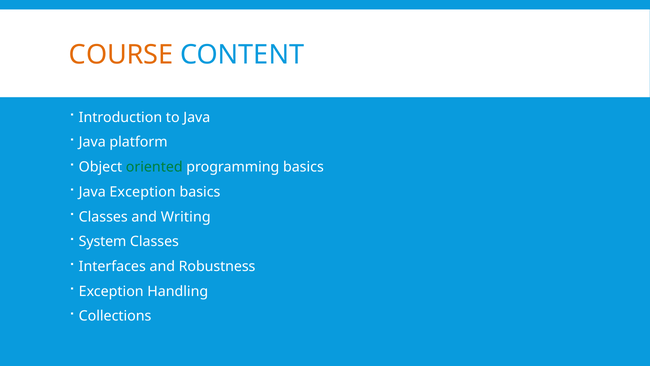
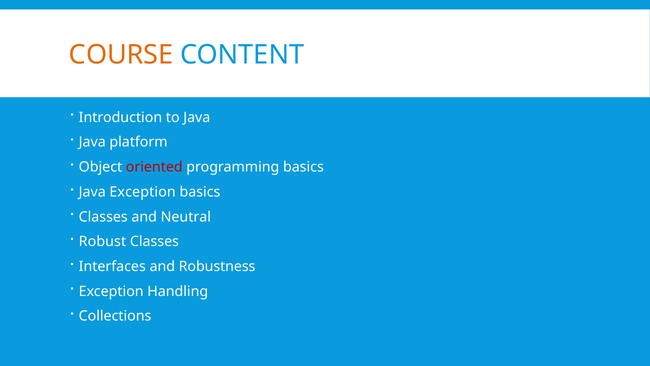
oriented colour: green -> red
Writing: Writing -> Neutral
System: System -> Robust
